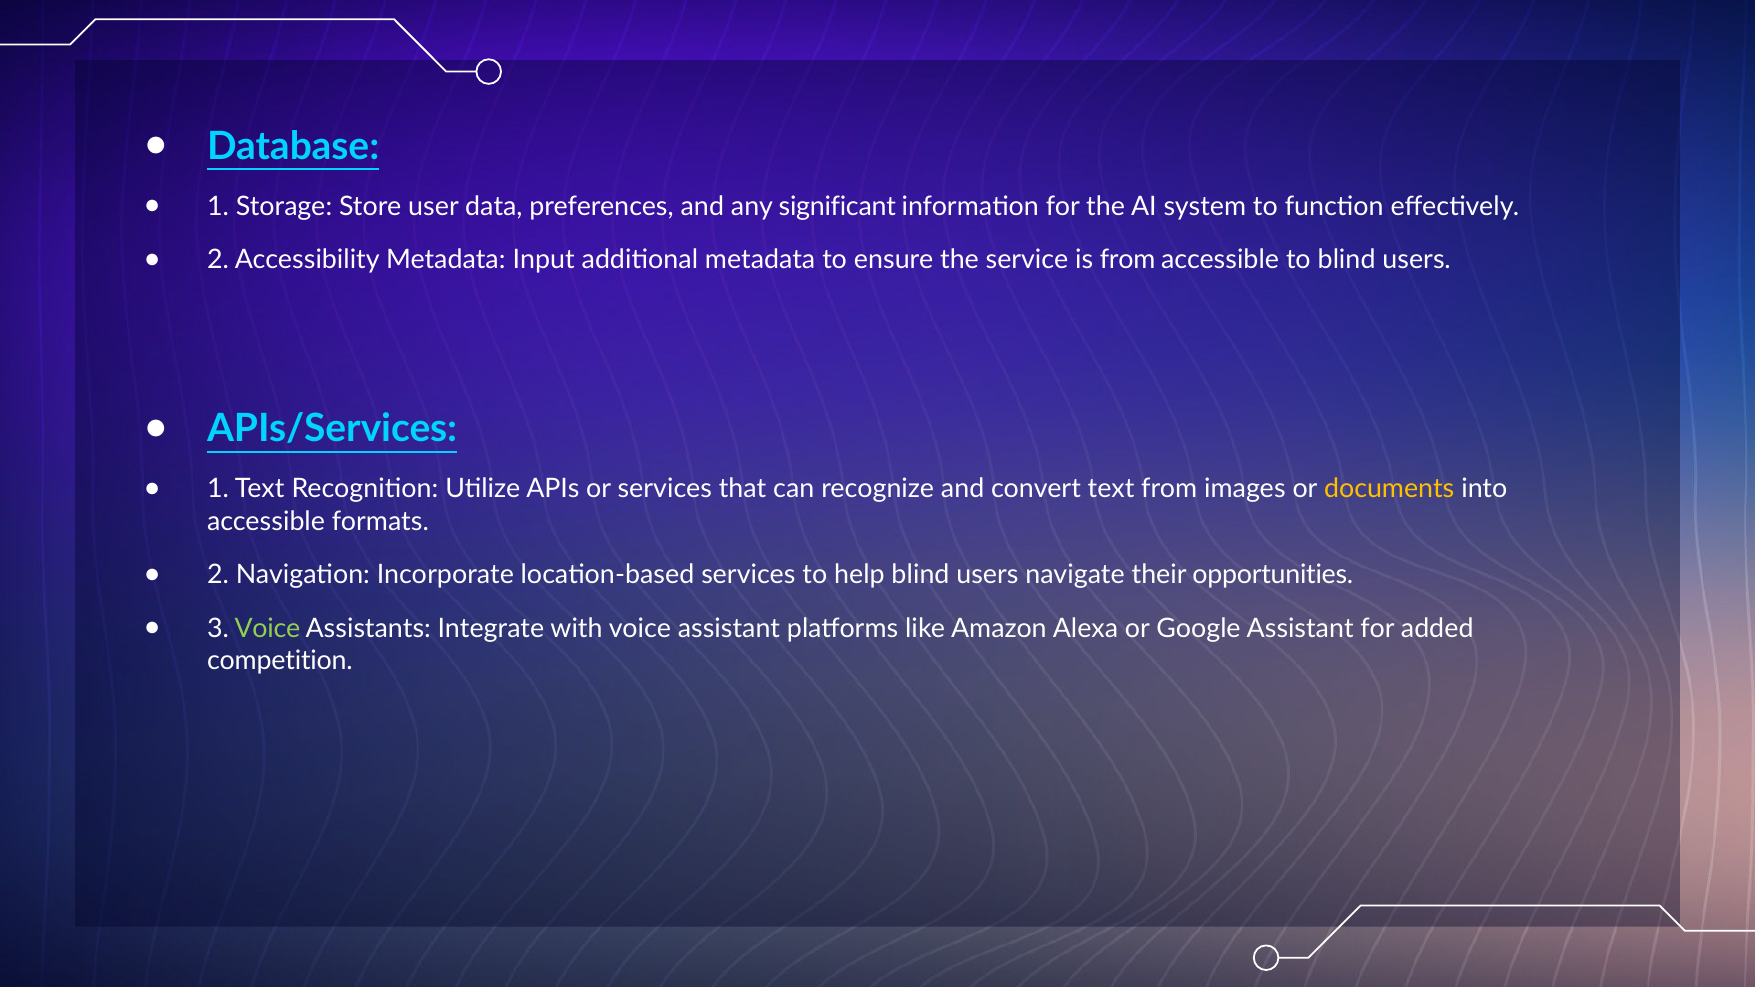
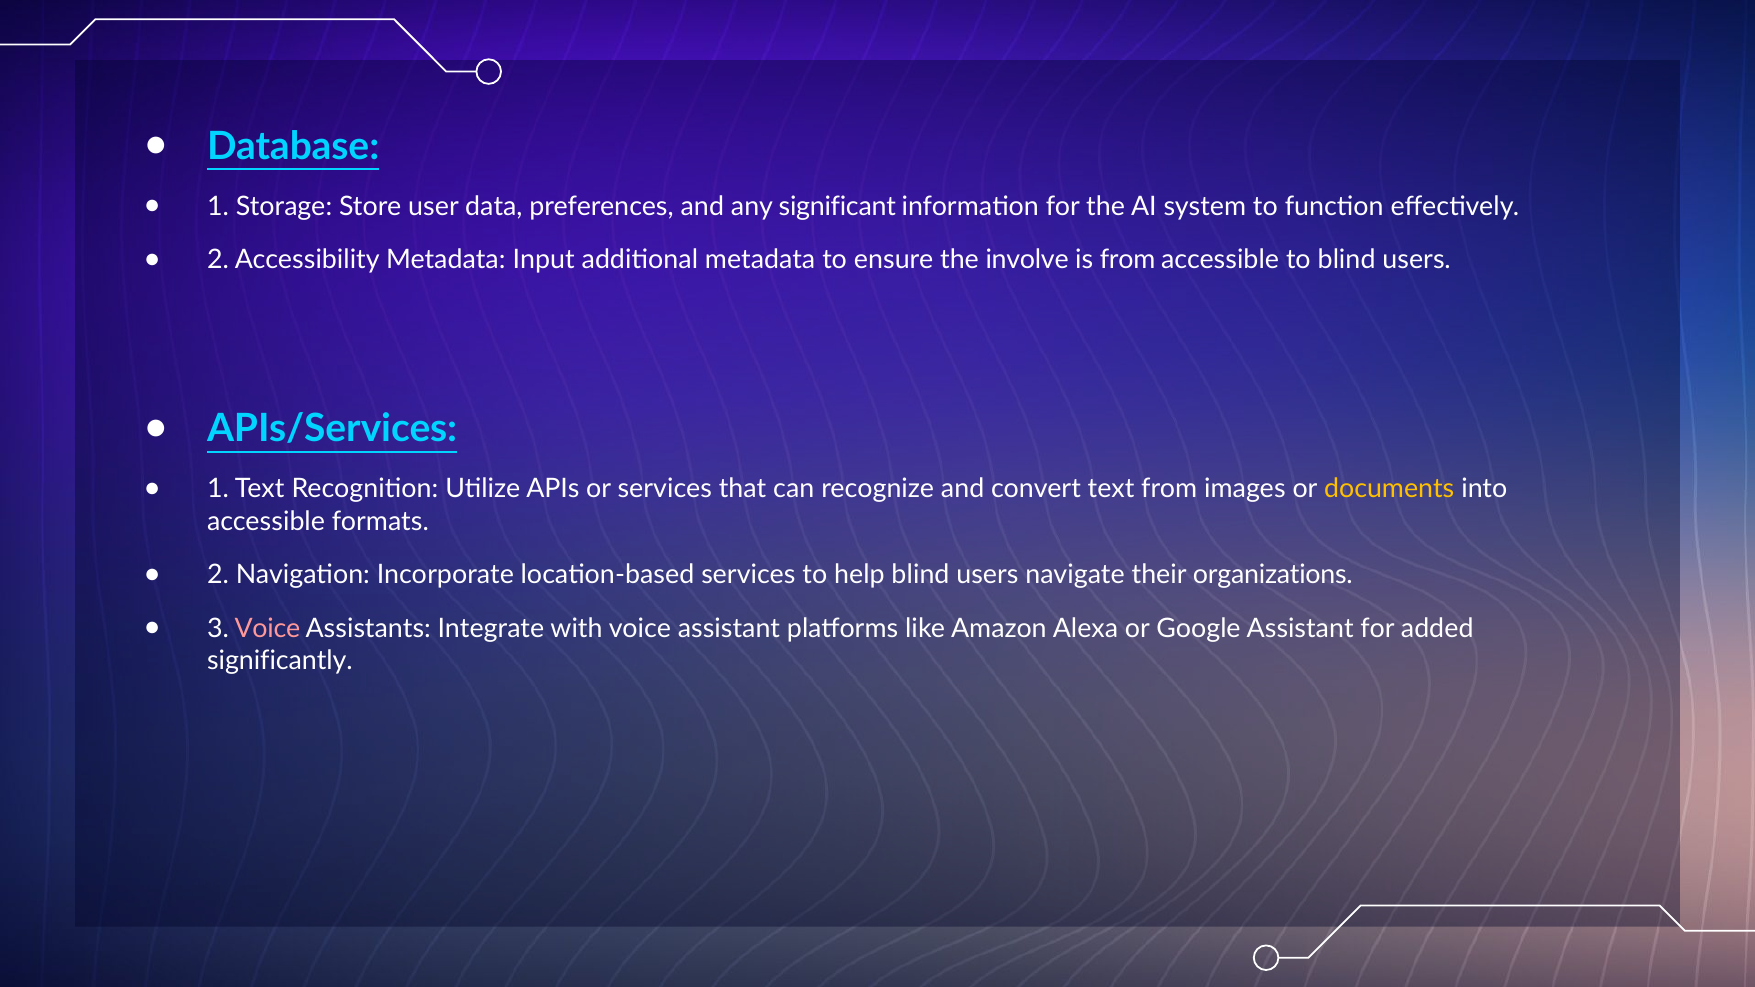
service: service -> involve
opportunities: opportunities -> organizations
Voice at (267, 629) colour: light green -> pink
competition: competition -> significantly
